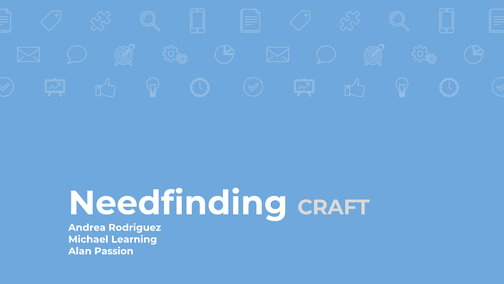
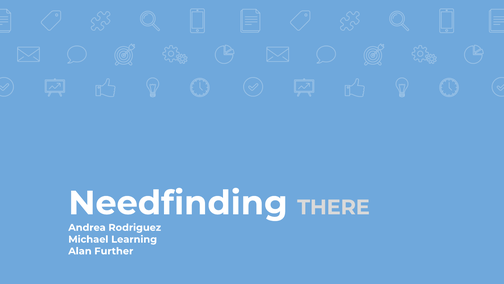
CRAFT: CRAFT -> THERE
Passion: Passion -> Further
